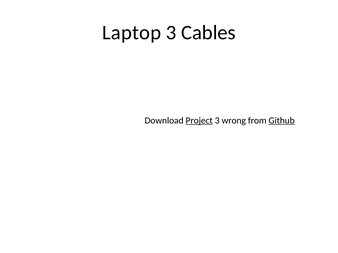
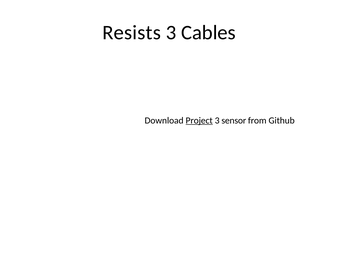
Laptop: Laptop -> Resists
wrong: wrong -> sensor
Github underline: present -> none
